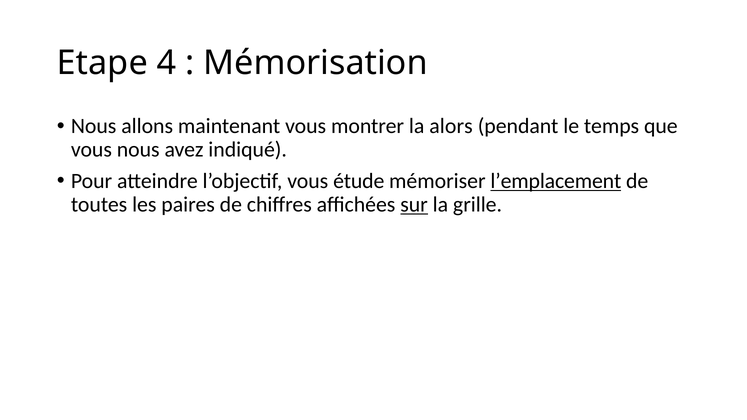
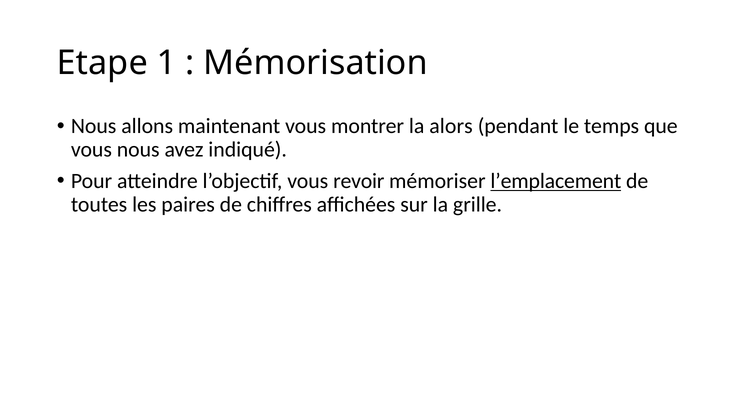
4: 4 -> 1
étude: étude -> revoir
sur underline: present -> none
